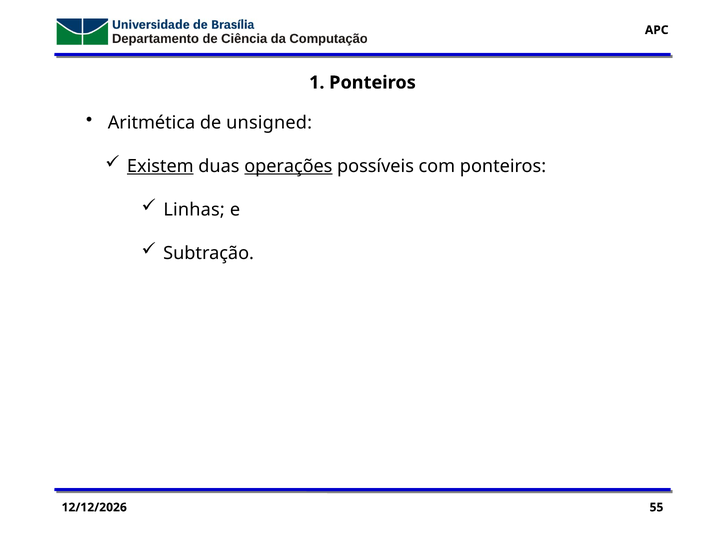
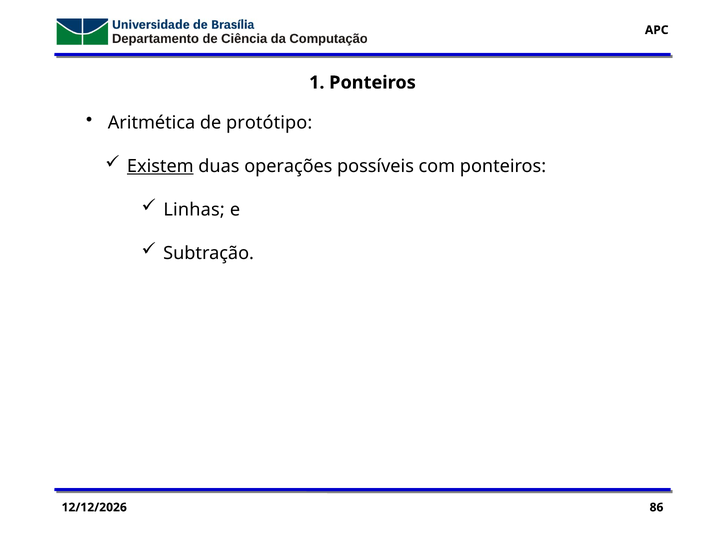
unsigned: unsigned -> protótipo
operações underline: present -> none
55: 55 -> 86
